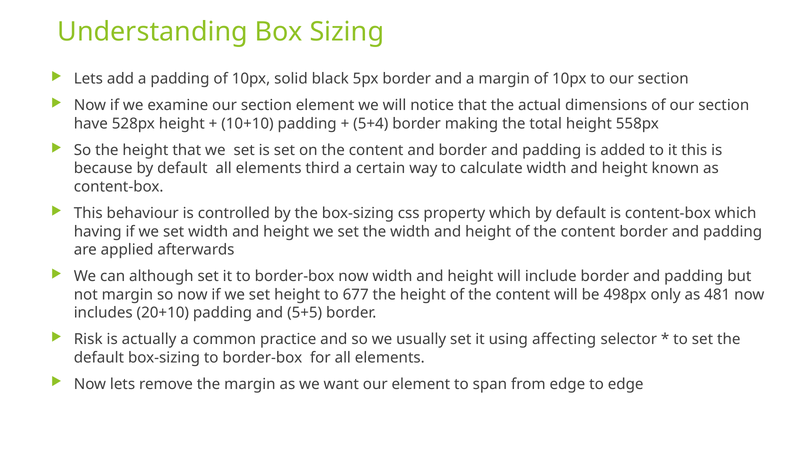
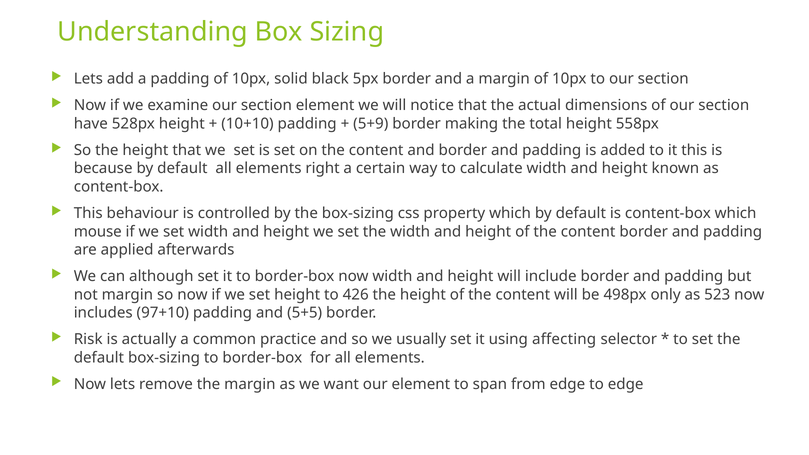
5+4: 5+4 -> 5+9
third: third -> right
having: having -> mouse
677: 677 -> 426
481: 481 -> 523
20+10: 20+10 -> 97+10
